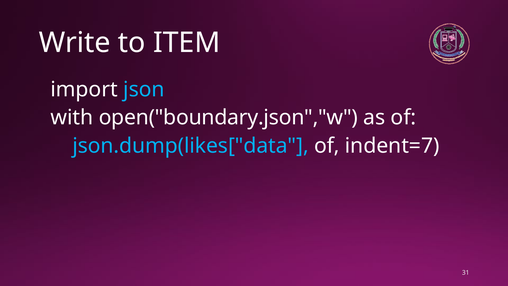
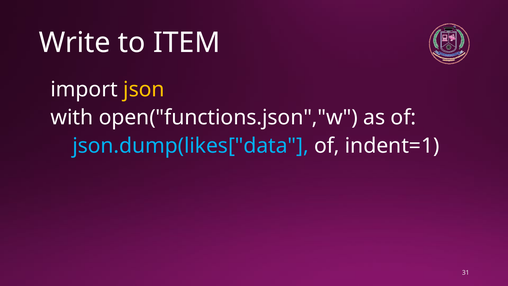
json colour: light blue -> yellow
open("boundary.json","w: open("boundary.json","w -> open("functions.json","w
indent=7: indent=7 -> indent=1
